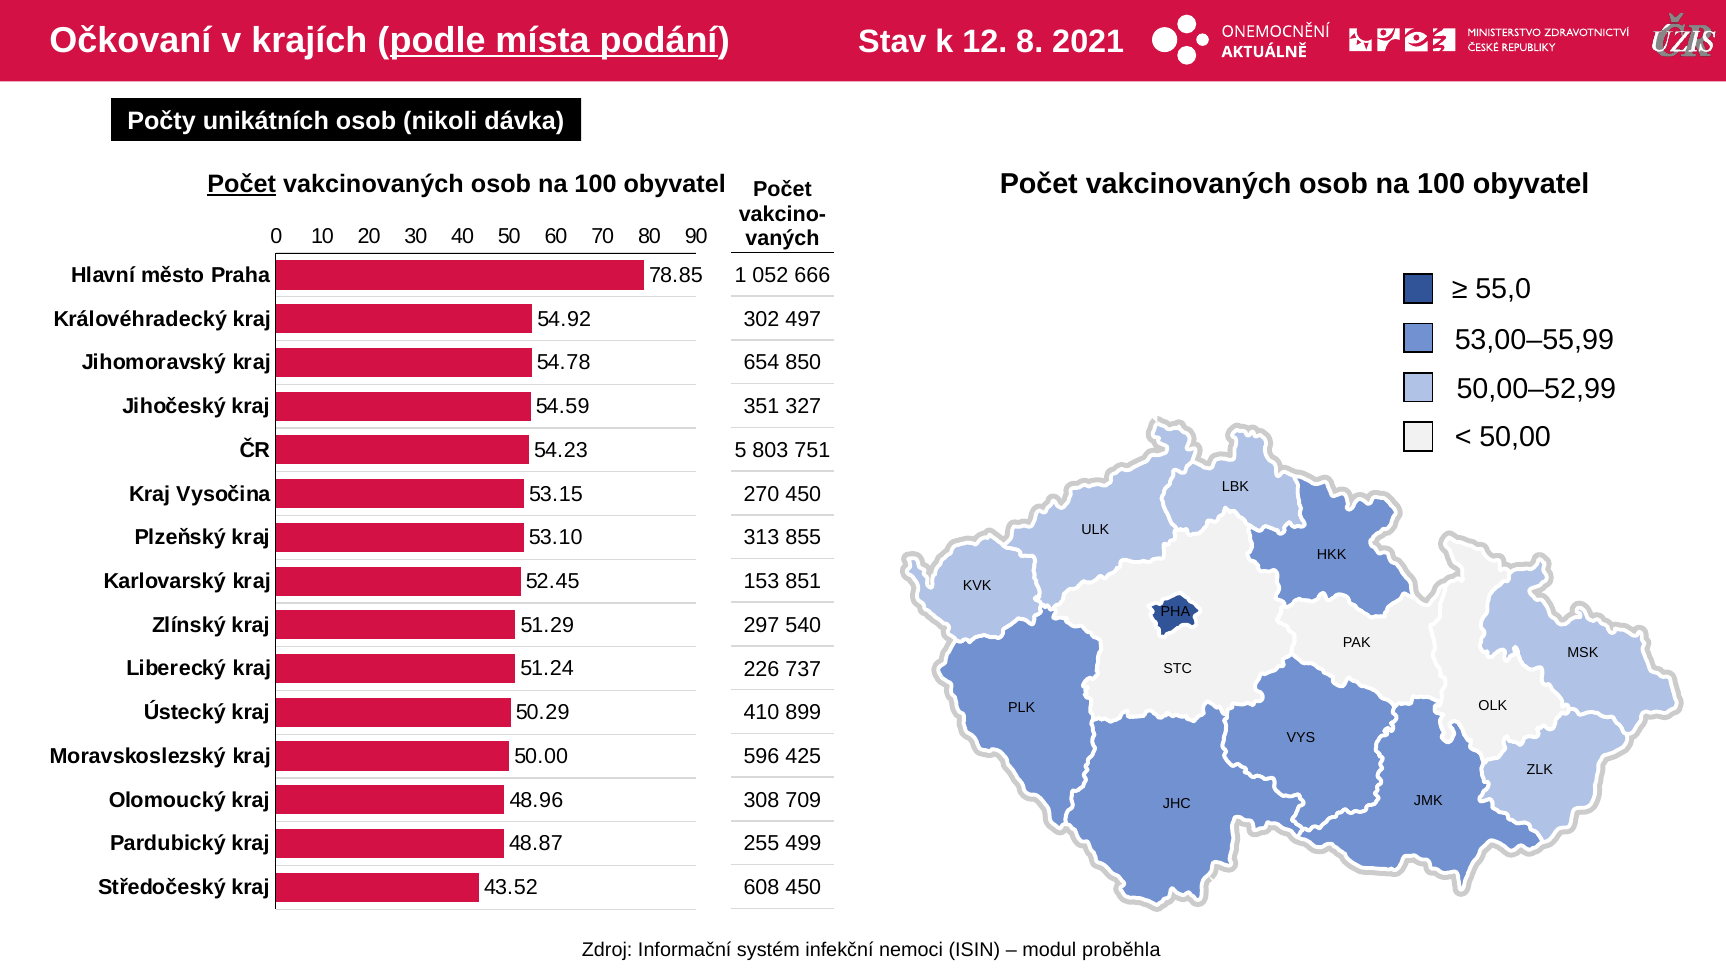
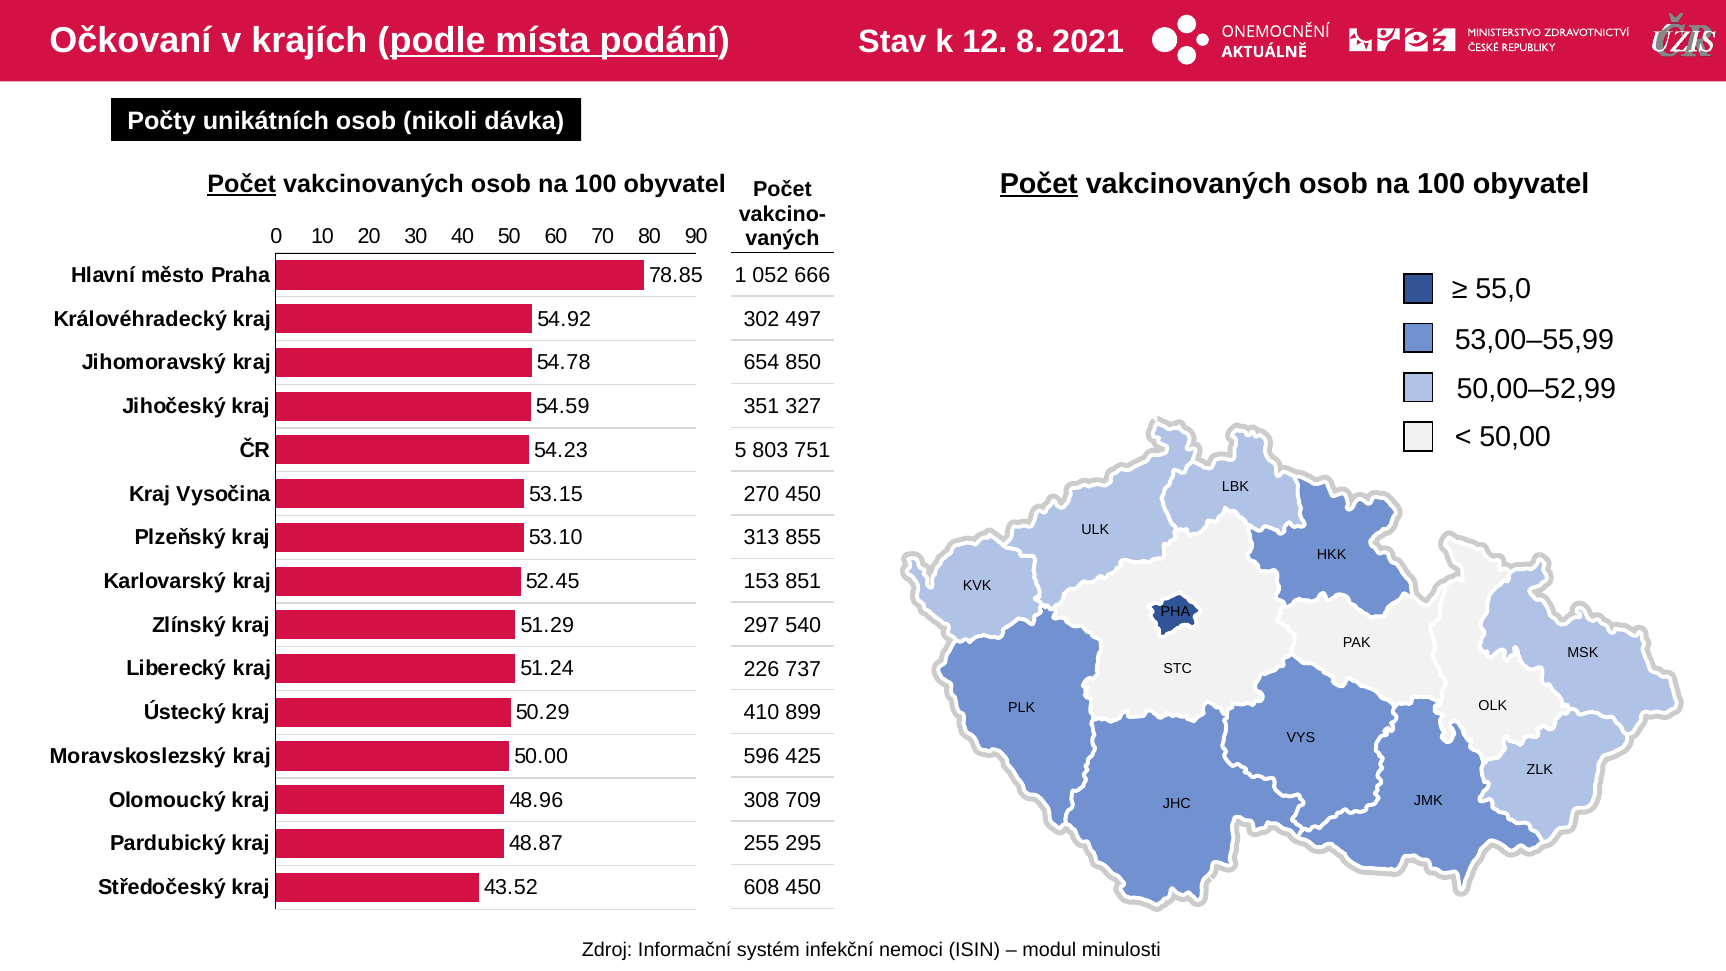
Počet at (1039, 184) underline: none -> present
499: 499 -> 295
proběhla: proběhla -> minulosti
